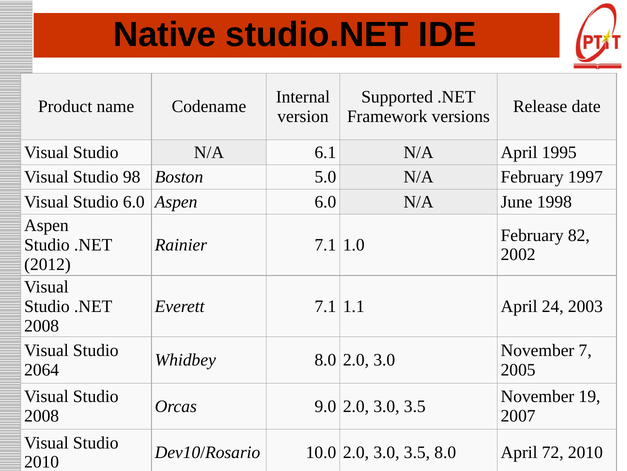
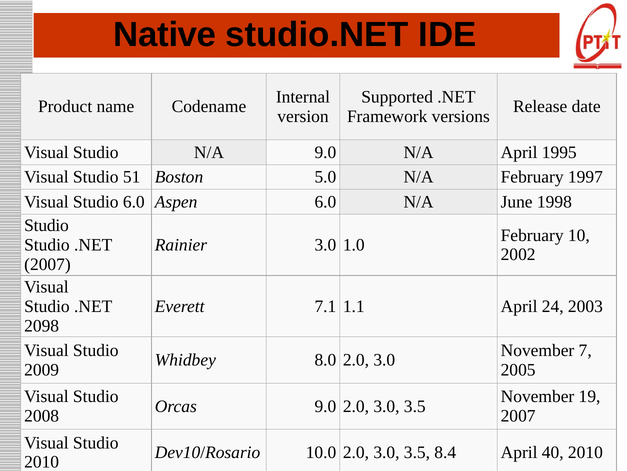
N/A 6.1: 6.1 -> 9.0
98: 98 -> 51
Aspen at (46, 225): Aspen -> Studio
82: 82 -> 10
Rainier 7.1: 7.1 -> 3.0
2012 at (47, 264): 2012 -> 2007
2008 at (42, 325): 2008 -> 2098
2064: 2064 -> 2009
3.5 8.0: 8.0 -> 8.4
72: 72 -> 40
